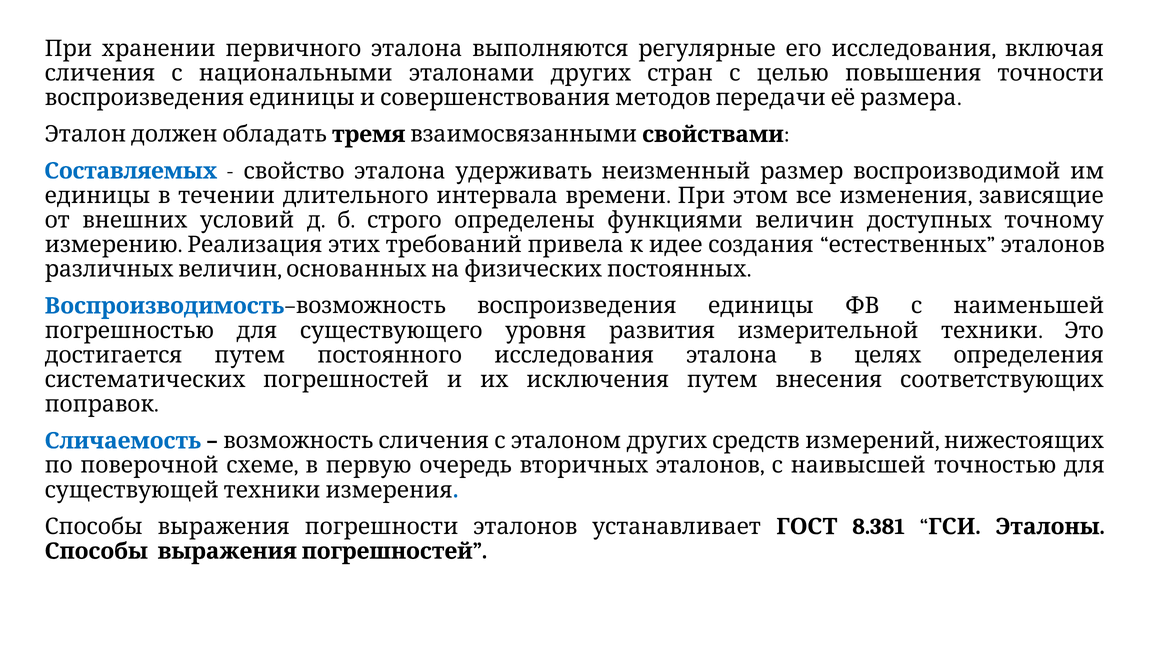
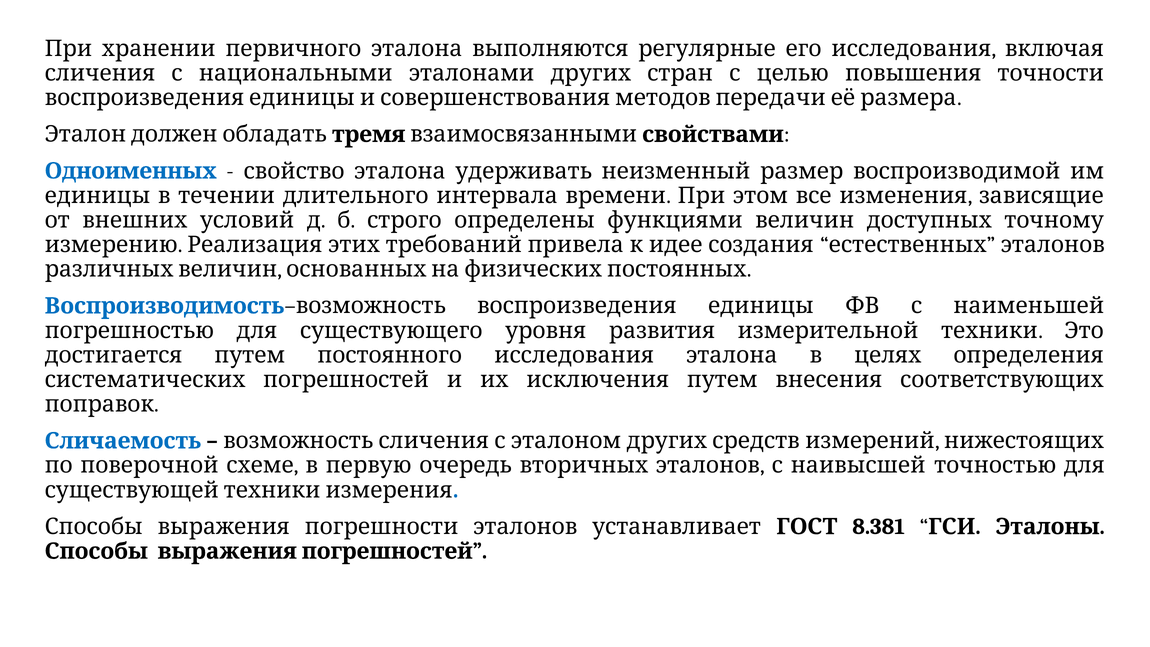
Составляемых: Составляемых -> Одноименных
